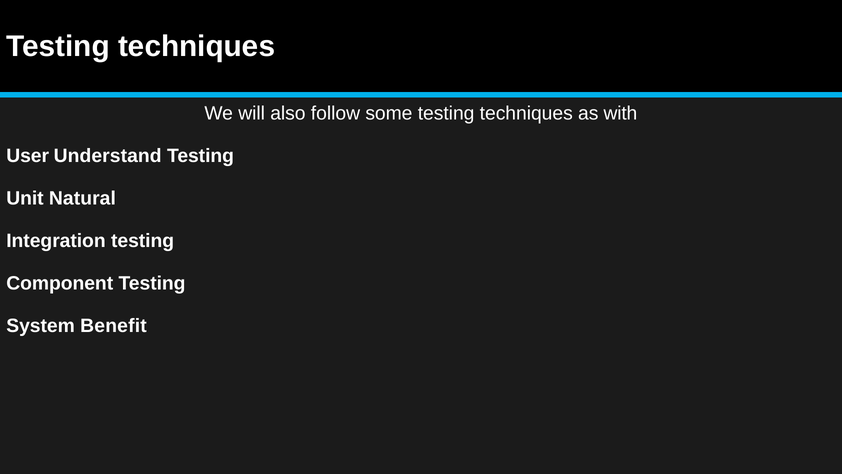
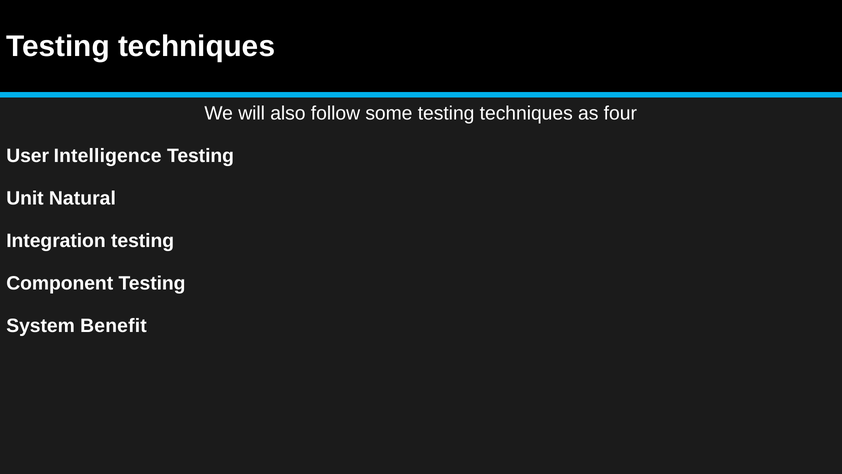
with: with -> four
Understand: Understand -> Intelligence
